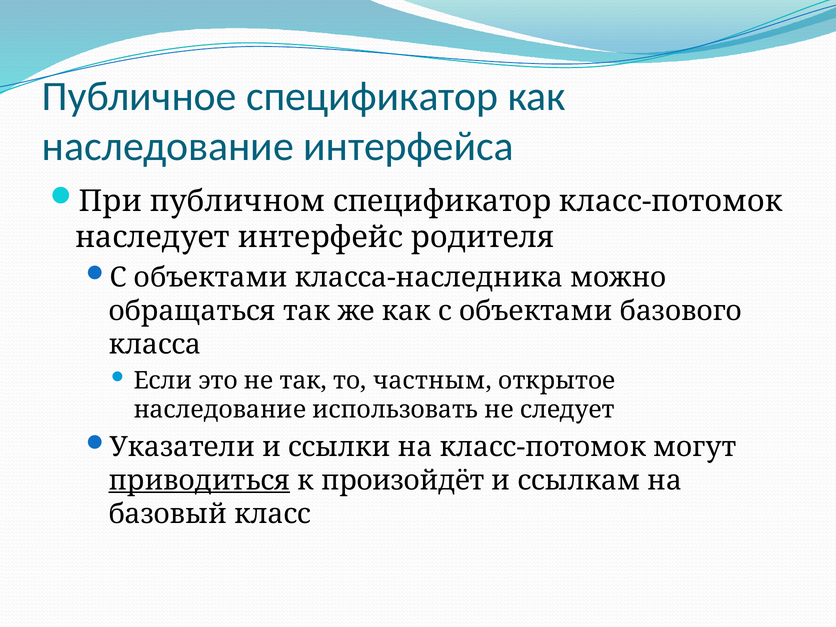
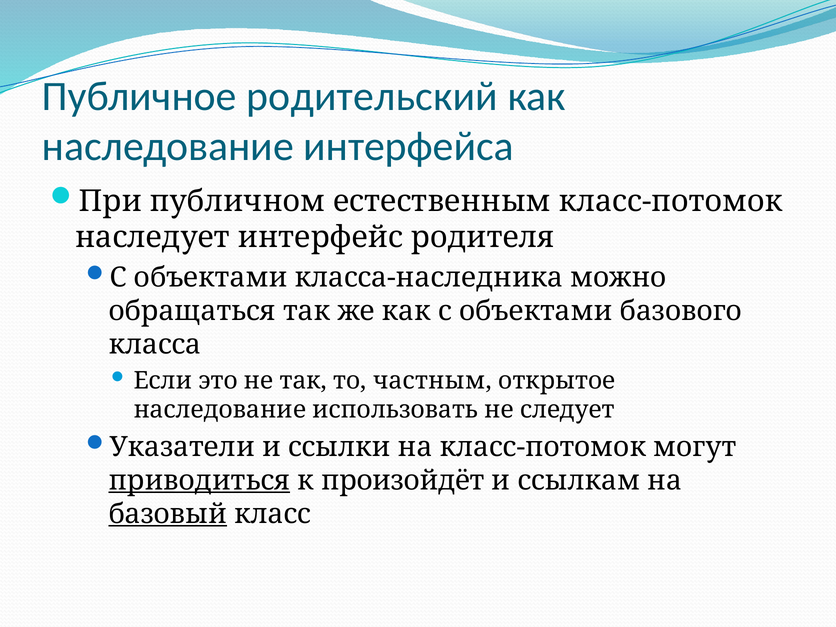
Публичное спецификатор: спецификатор -> родительский
публичном спецификатор: спецификатор -> естественным
базовый underline: none -> present
